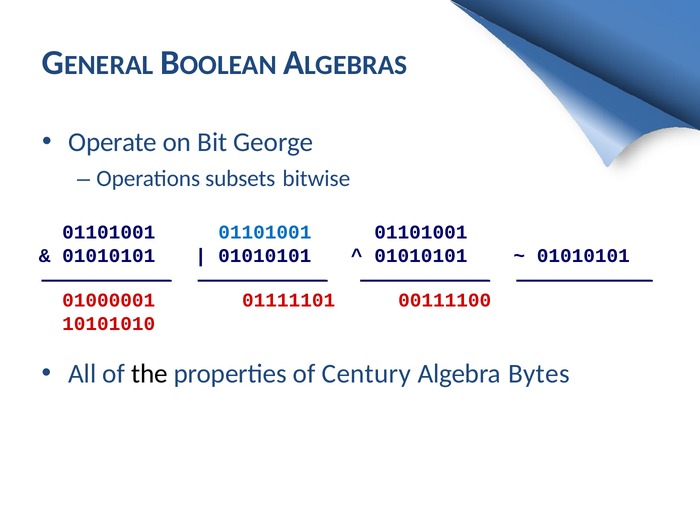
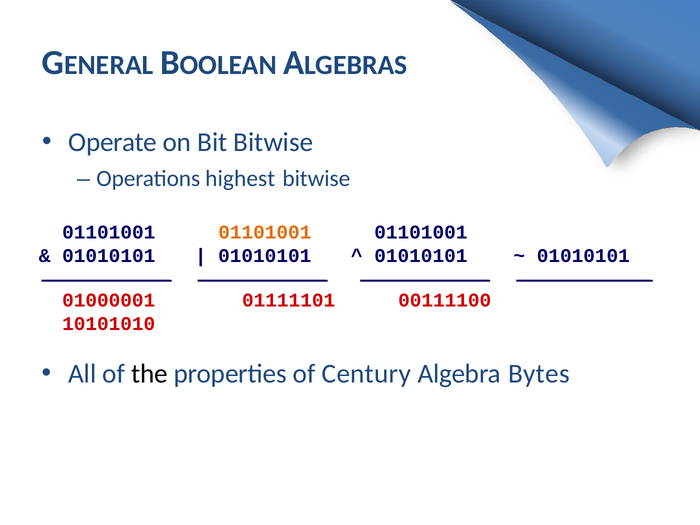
Bit George: George -> Bitwise
subsets: subsets -> highest
01101001 at (265, 232) colour: blue -> orange
